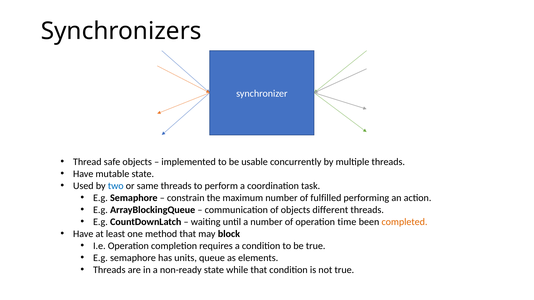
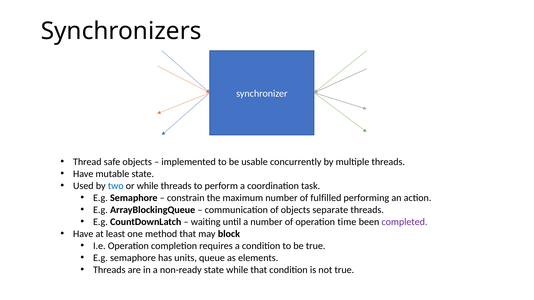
or same: same -> while
different: different -> separate
completed colour: orange -> purple
